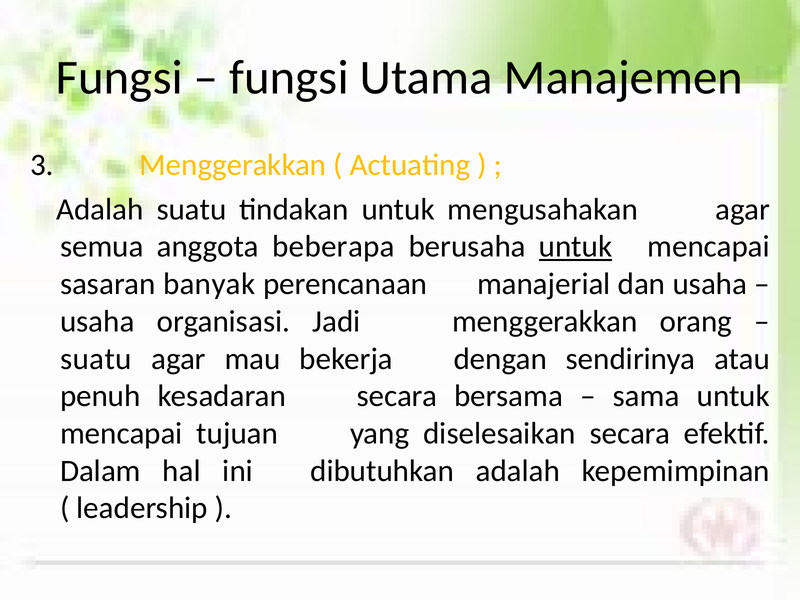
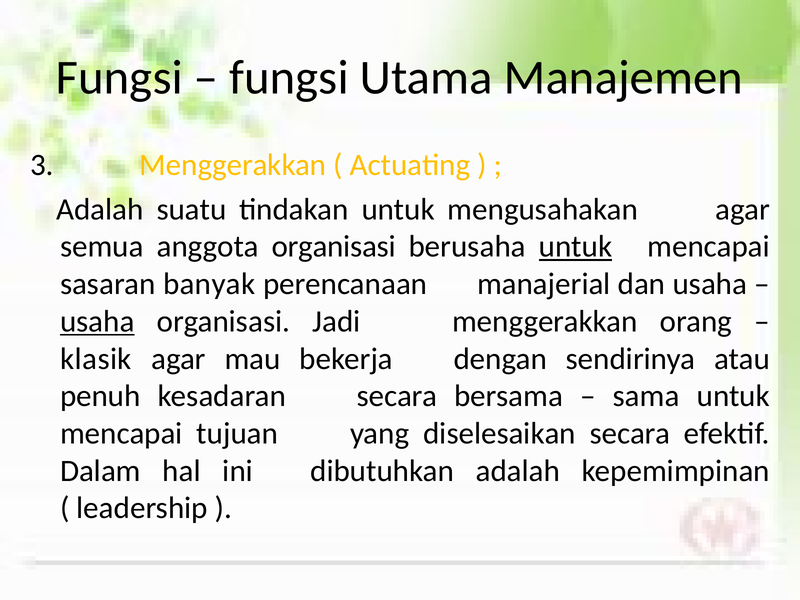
anggota beberapa: beberapa -> organisasi
usaha at (97, 321) underline: none -> present
suatu at (96, 359): suatu -> klasik
